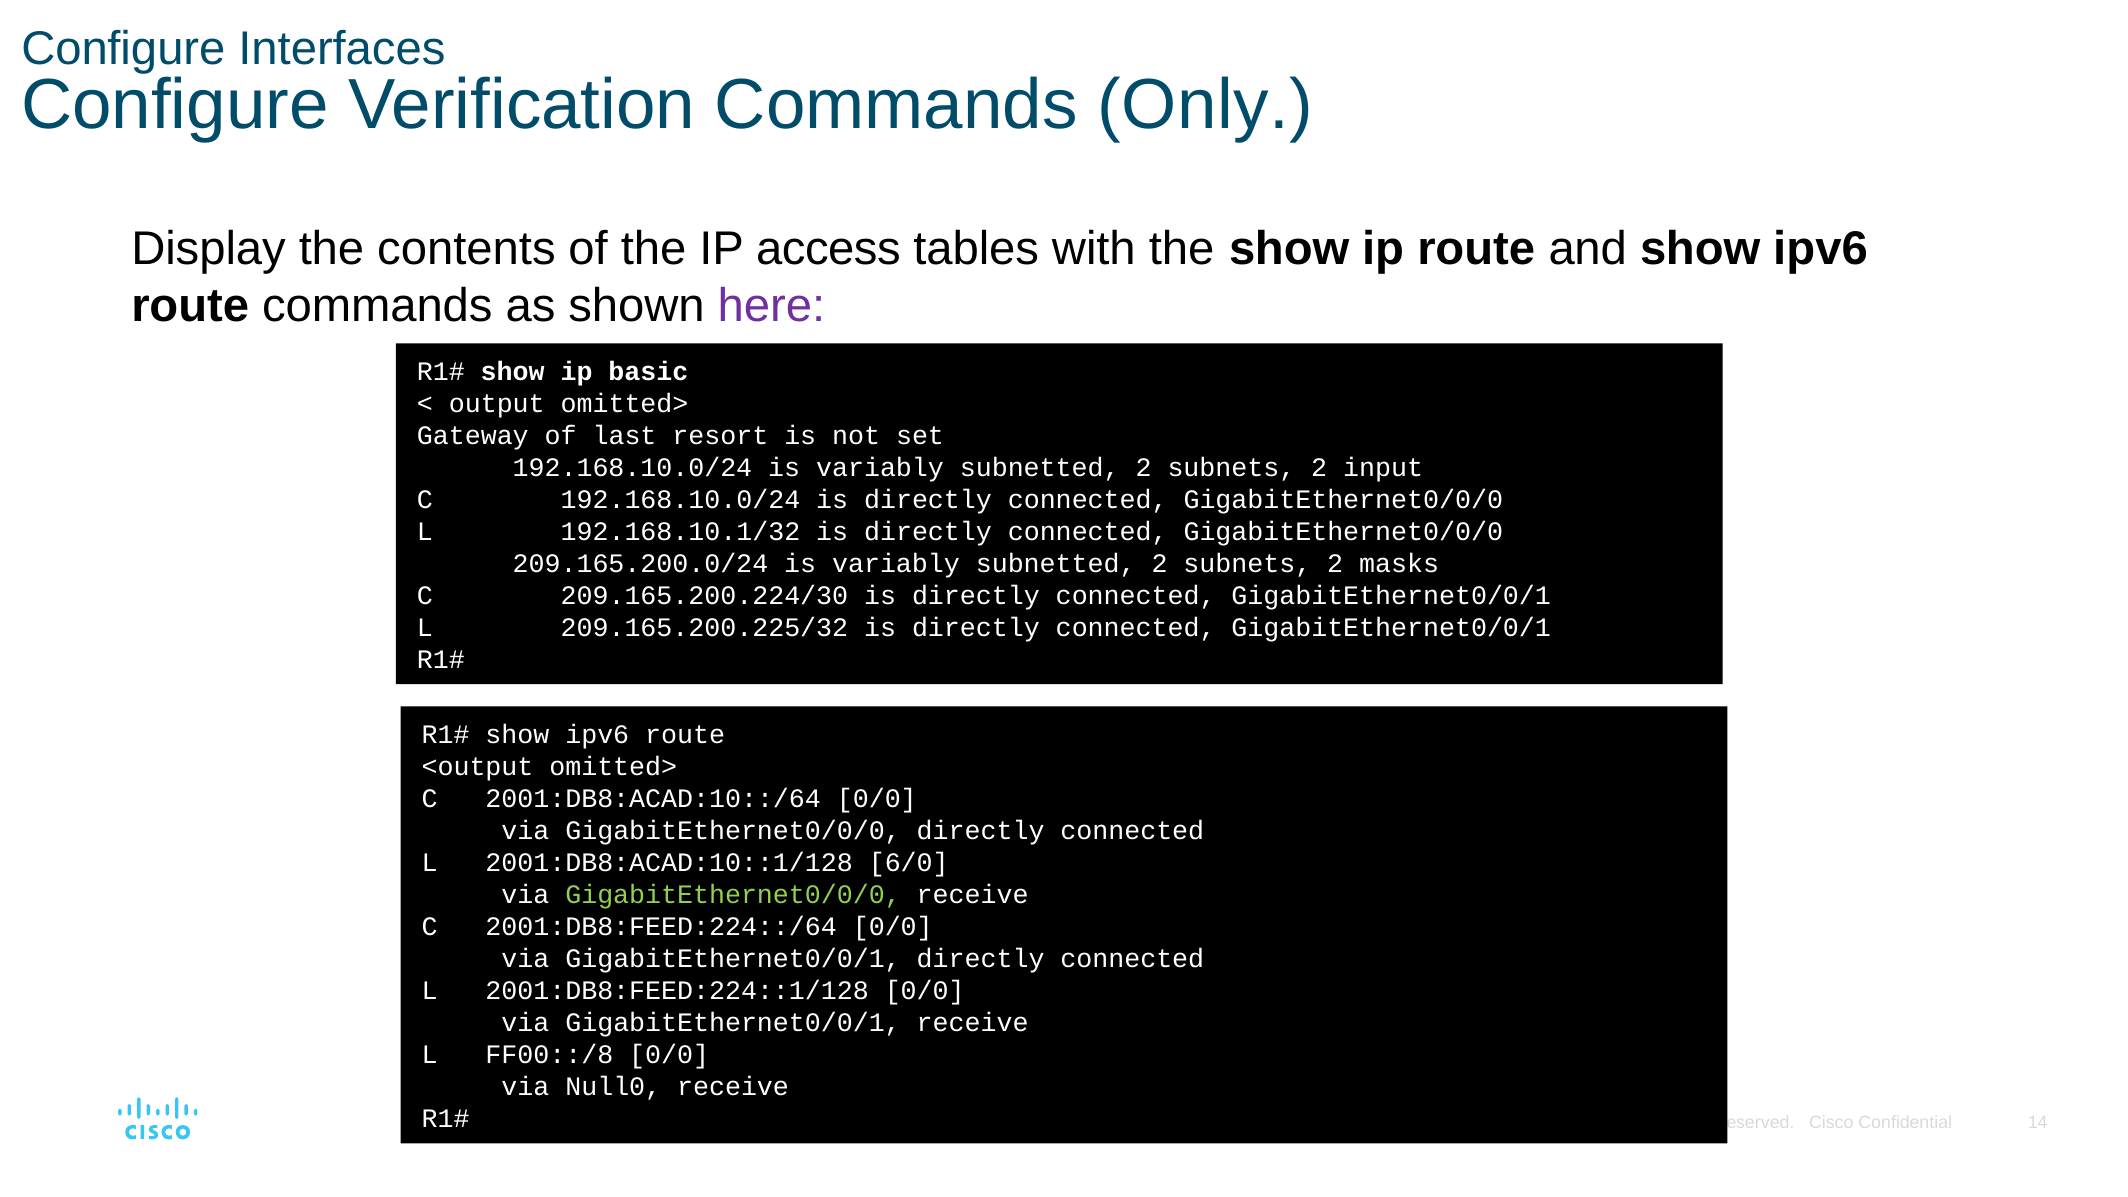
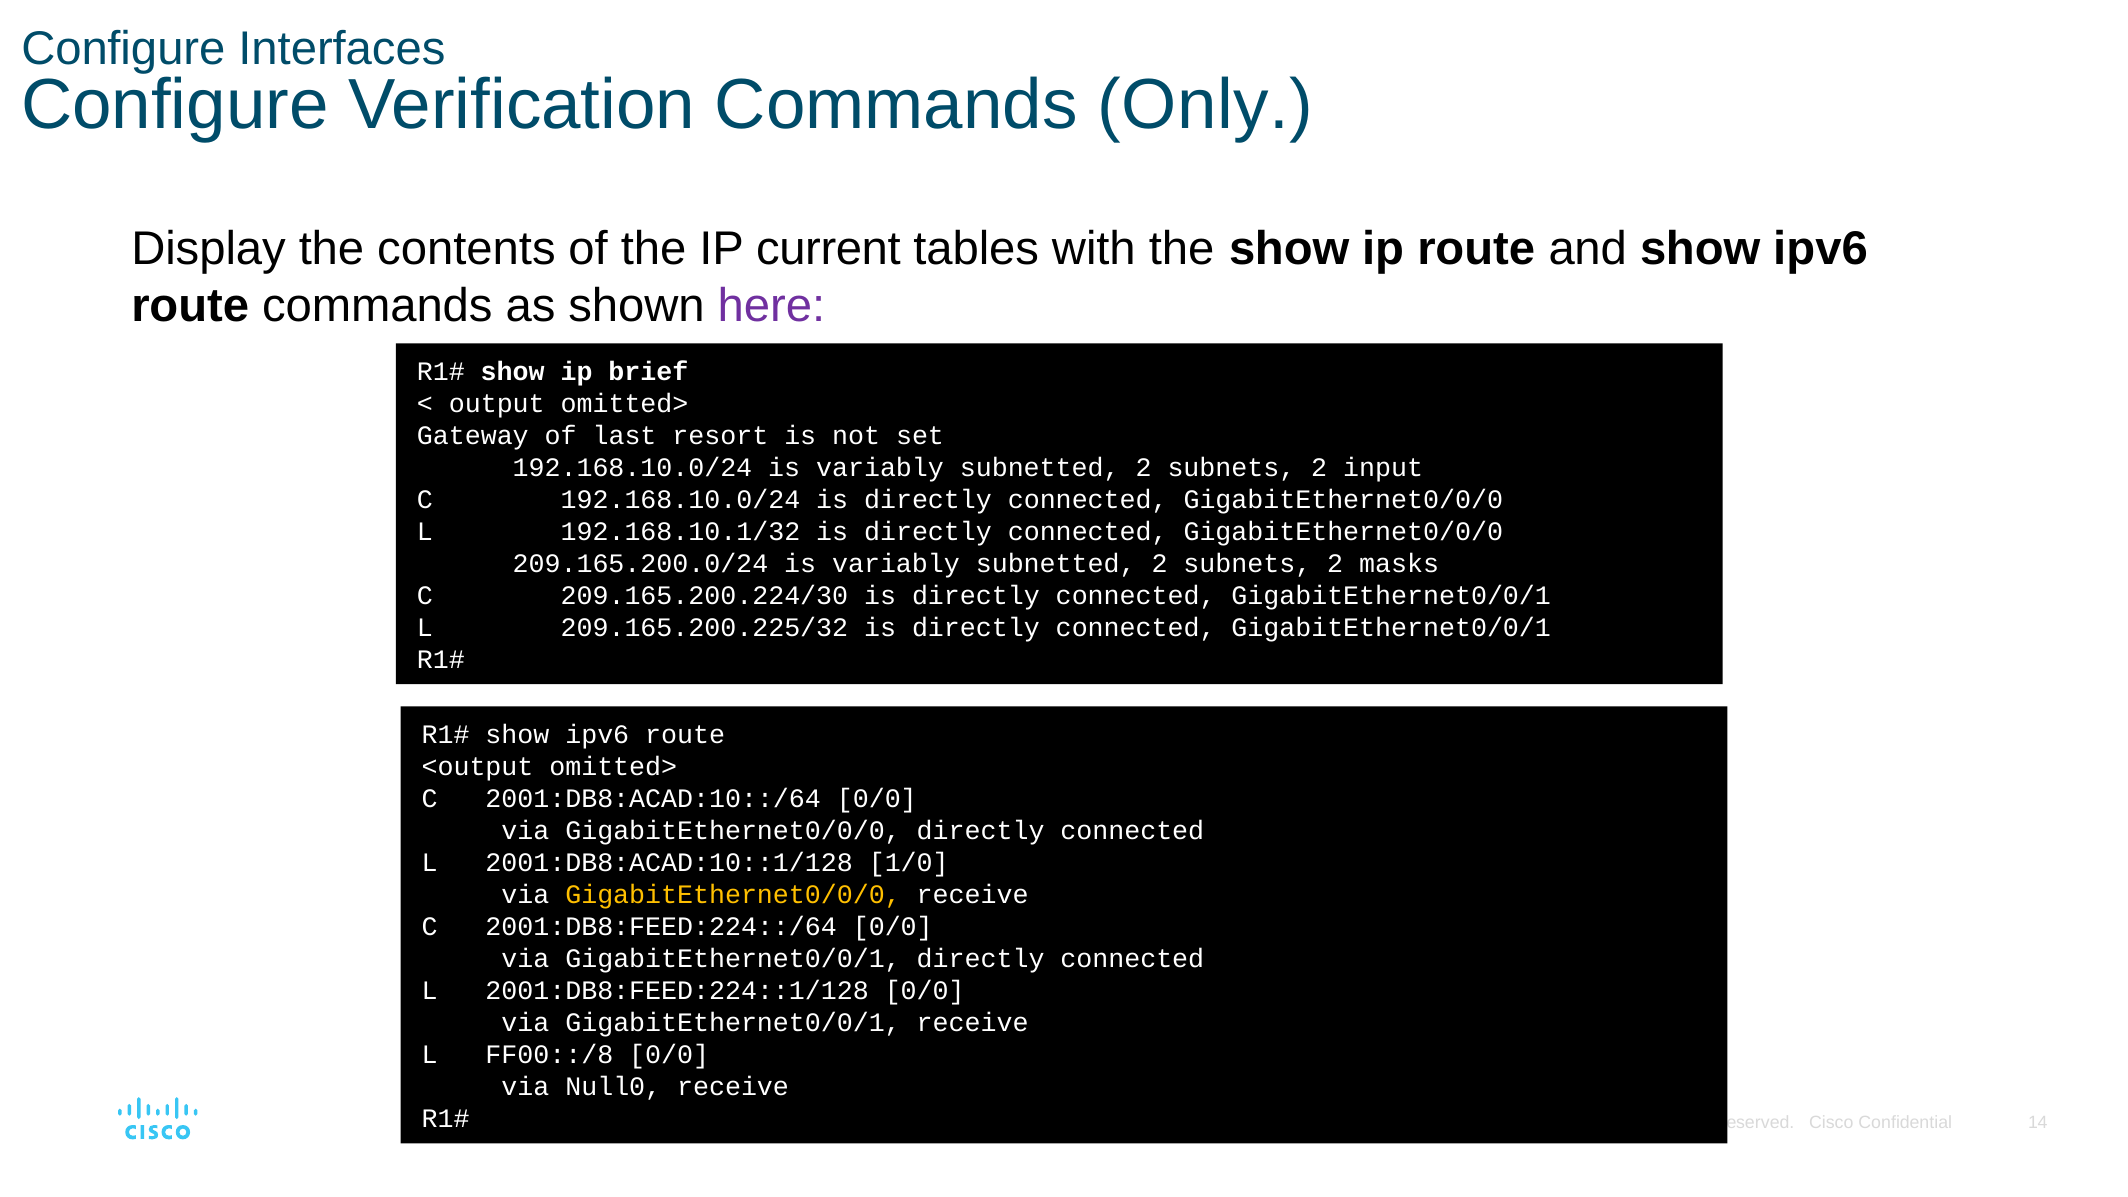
access: access -> current
basic: basic -> brief
6/0: 6/0 -> 1/0
GigabitEthernet0/0/0 at (733, 895) colour: light green -> yellow
